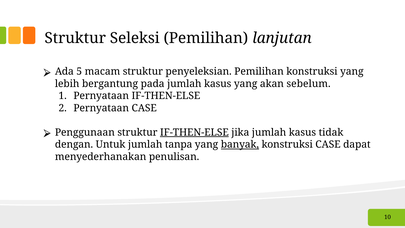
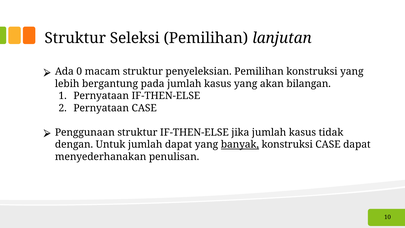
5: 5 -> 0
sebelum: sebelum -> bilangan
IF-THEN-ELSE at (194, 132) underline: present -> none
jumlah tanpa: tanpa -> dapat
